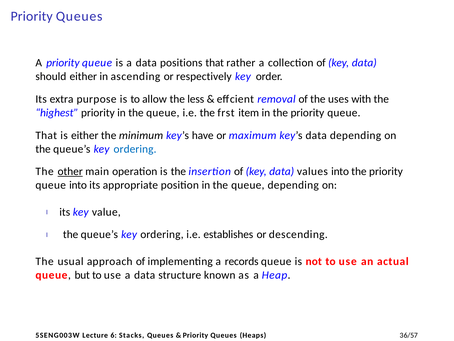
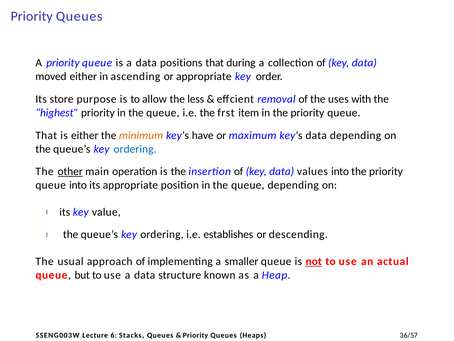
rather: rather -> during
should: should -> moved
or respectively: respectively -> appropriate
extra: extra -> store
minimum colour: black -> orange
records: records -> smaller
not underline: none -> present
